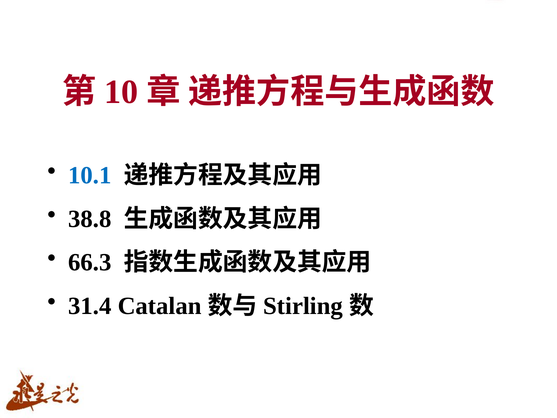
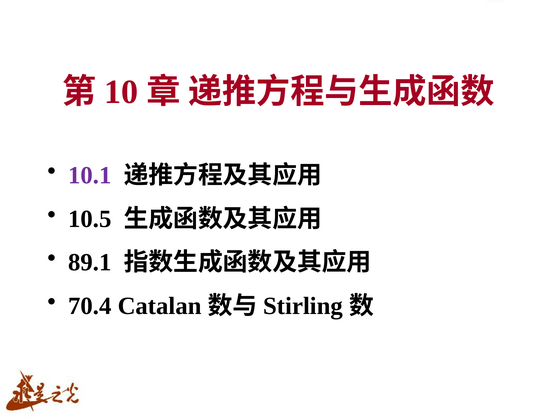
10.1 colour: blue -> purple
38.8: 38.8 -> 10.5
66.3: 66.3 -> 89.1
31.4: 31.4 -> 70.4
